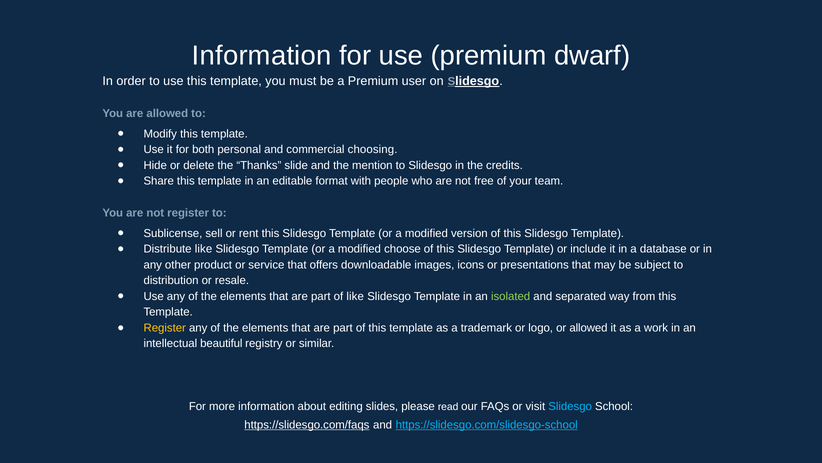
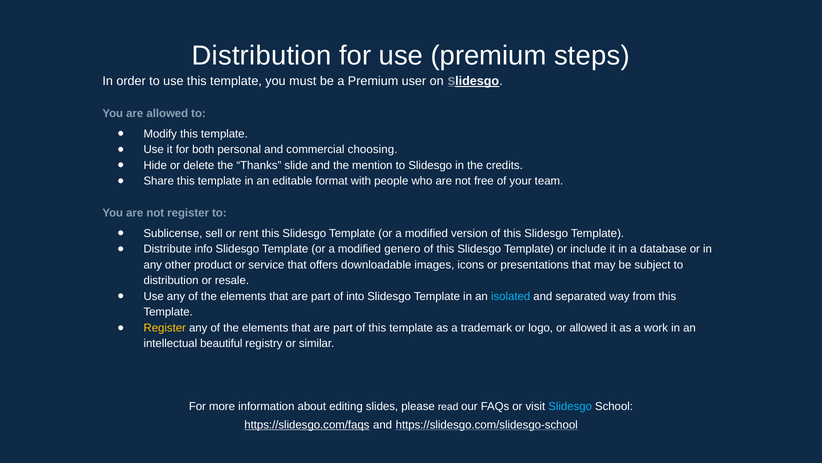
Information at (262, 56): Information -> Distribution
dwarf: dwarf -> steps
Distribute like: like -> info
choose: choose -> genero
of like: like -> into
isolated colour: light green -> light blue
https://slidesgo.com/slidesgo-school colour: light blue -> white
